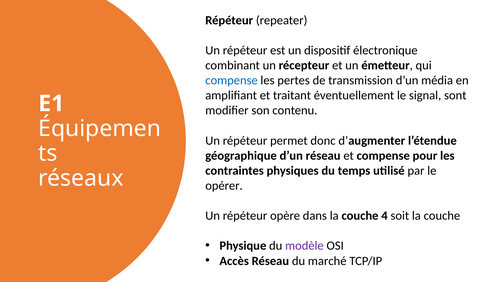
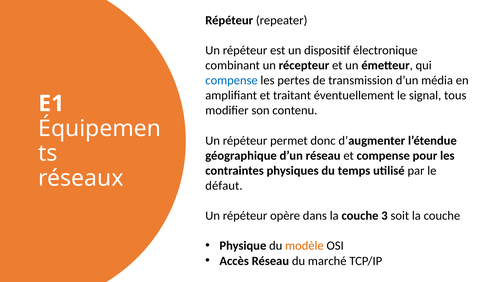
sont: sont -> tous
opérer: opérer -> défaut
4: 4 -> 3
modèle colour: purple -> orange
